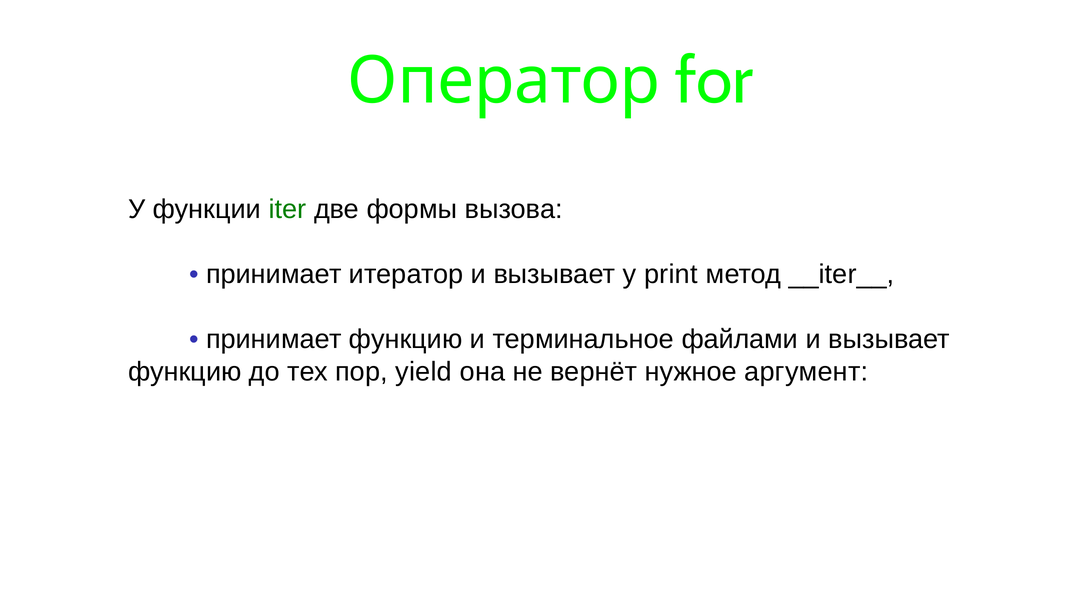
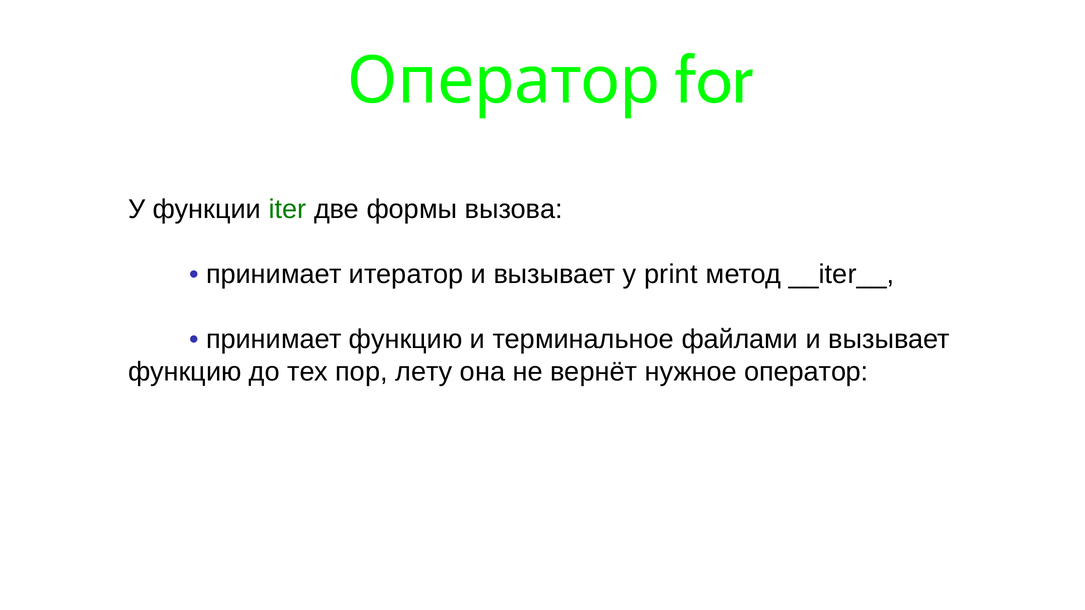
yield: yield -> лету
нужное аргумент: аргумент -> оператор
